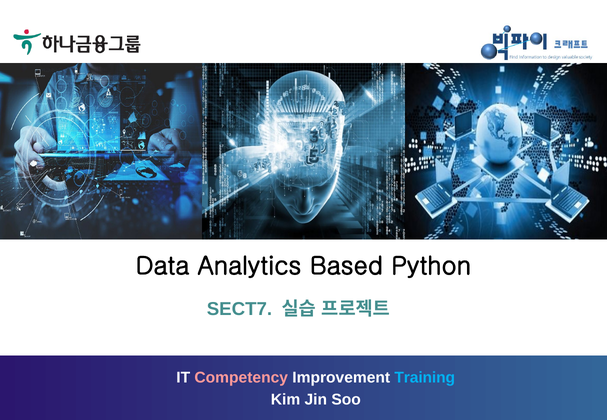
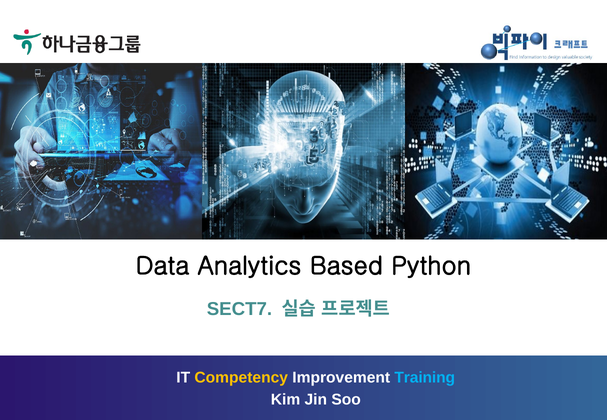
Competency colour: pink -> yellow
